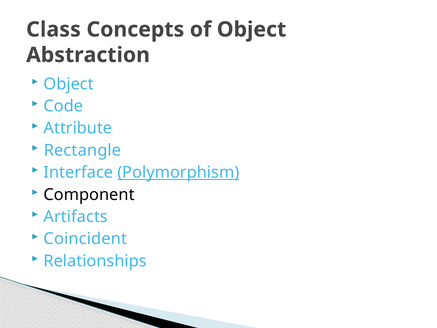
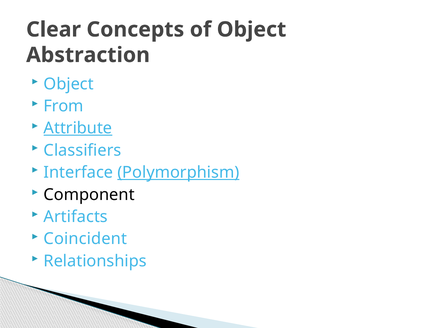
Class: Class -> Clear
Code: Code -> From
Attribute underline: none -> present
Rectangle: Rectangle -> Classifiers
